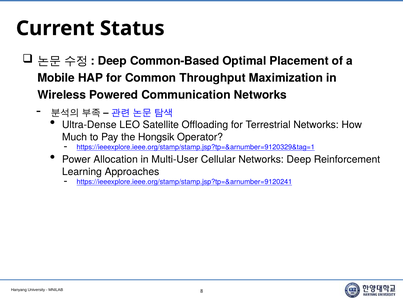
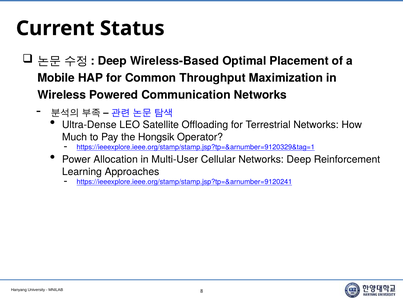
Common-Based: Common-Based -> Wireless-Based
